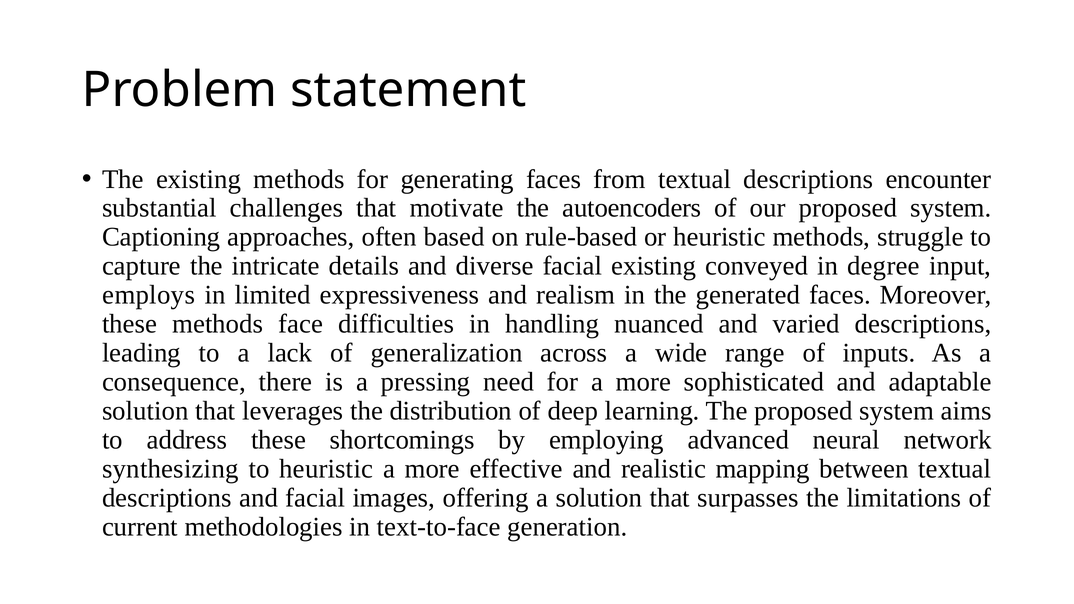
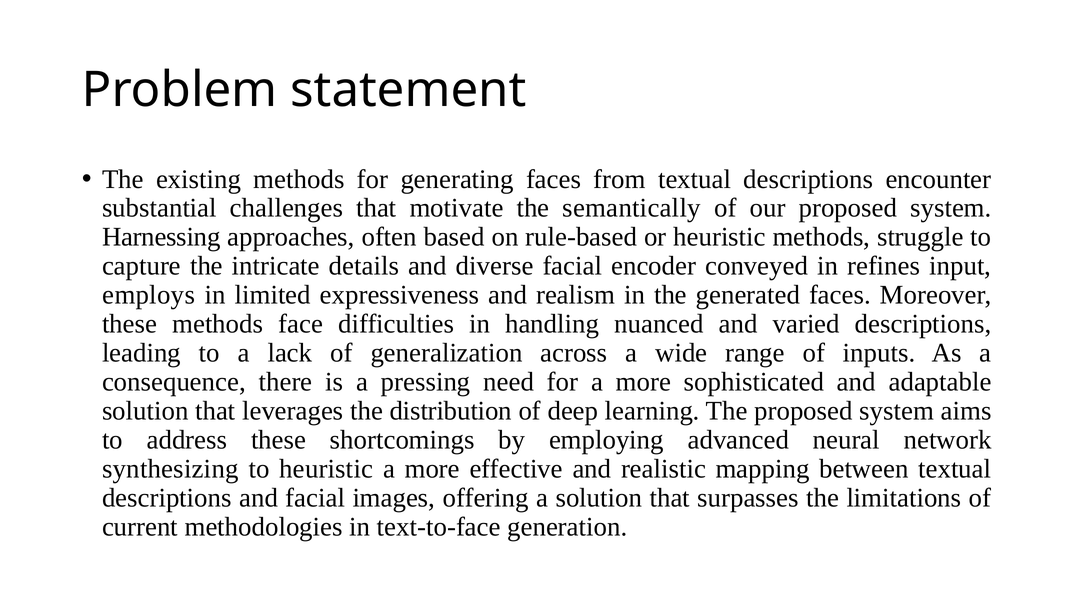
autoencoders: autoencoders -> semantically
Captioning: Captioning -> Harnessing
facial existing: existing -> encoder
degree: degree -> refines
